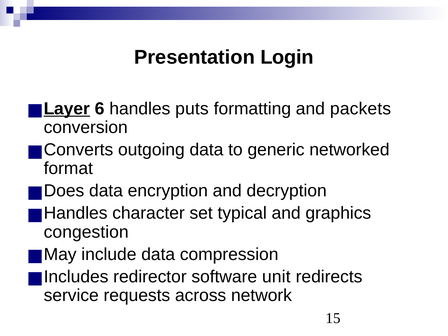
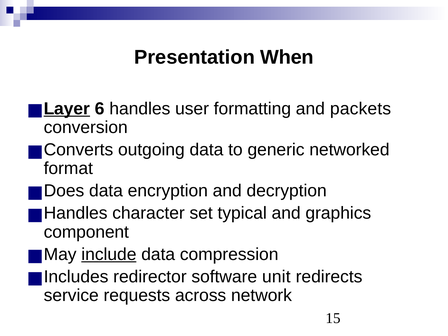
Login: Login -> When
puts: puts -> user
congestion: congestion -> component
include underline: none -> present
